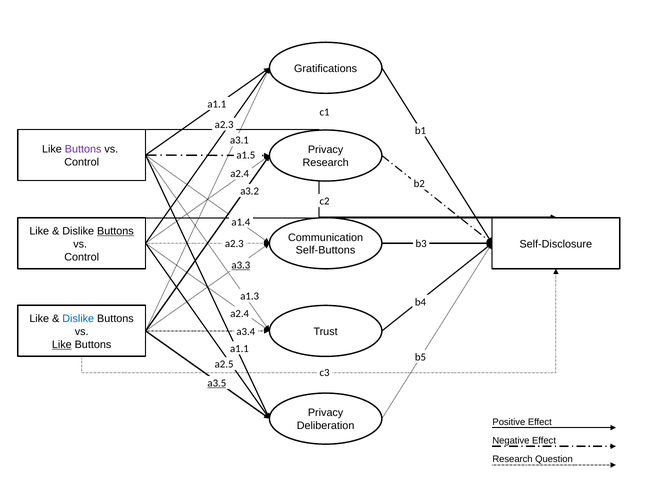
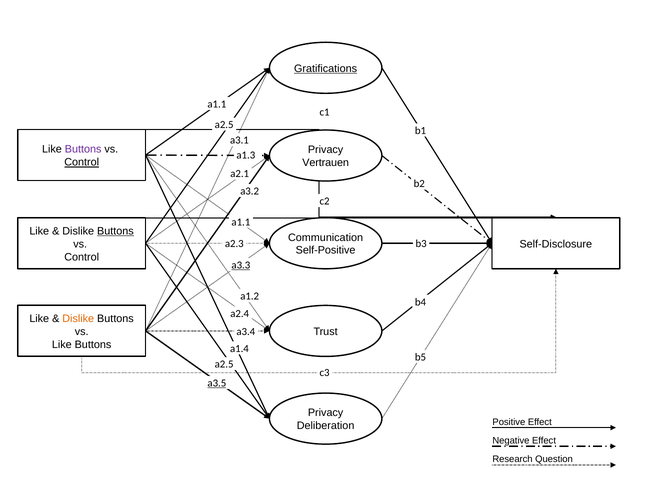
Gratifications underline: none -> present
a2.3 at (224, 125): a2.3 -> a2.5
a1.5: a1.5 -> a1.3
Control at (82, 163) underline: none -> present
Research at (326, 163): Research -> Vertrauen
a2.4 at (240, 174): a2.4 -> a2.1
a1.4 at (241, 222): a1.4 -> a1.1
Self-Buttons: Self-Buttons -> Self-Positive
a1.3: a1.3 -> a1.2
Dislike at (78, 319) colour: blue -> orange
Like at (62, 345) underline: present -> none
a1.1 at (239, 349): a1.1 -> a1.4
